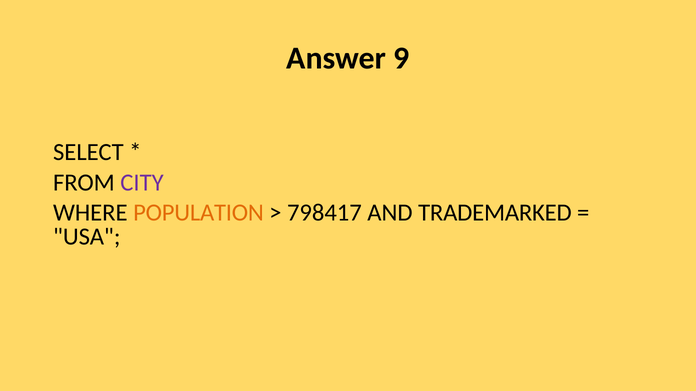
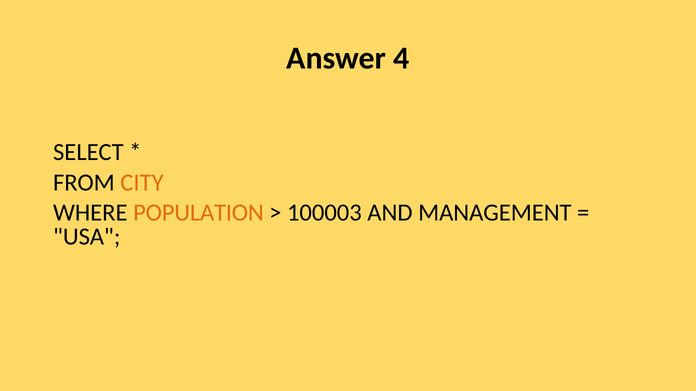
9: 9 -> 4
CITY colour: purple -> orange
798417: 798417 -> 100003
TRADEMARKED: TRADEMARKED -> MANAGEMENT
